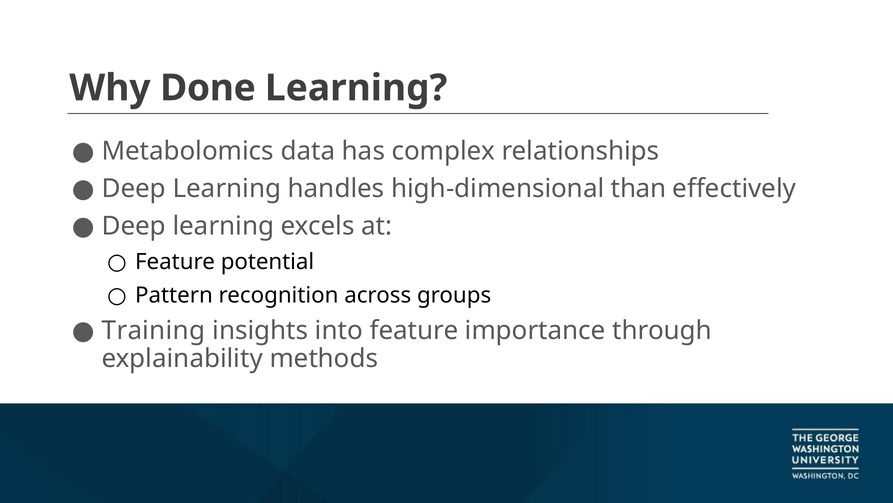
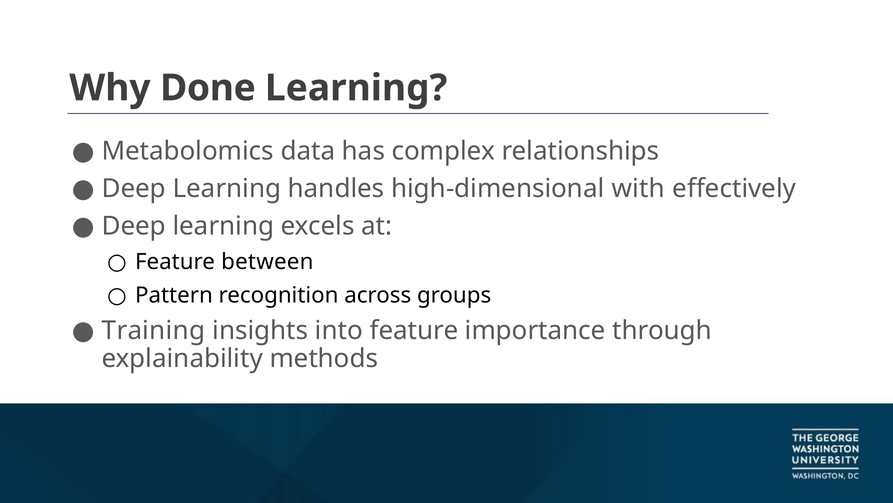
than: than -> with
potential: potential -> between
